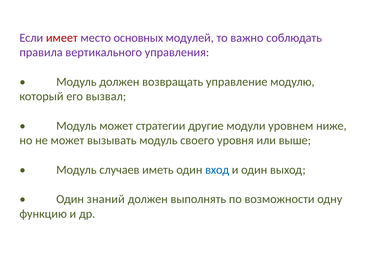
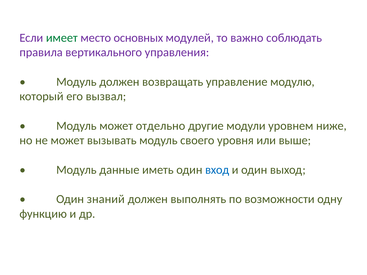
имеет colour: red -> green
стратегии: стратегии -> отдельно
случаев: случаев -> данные
